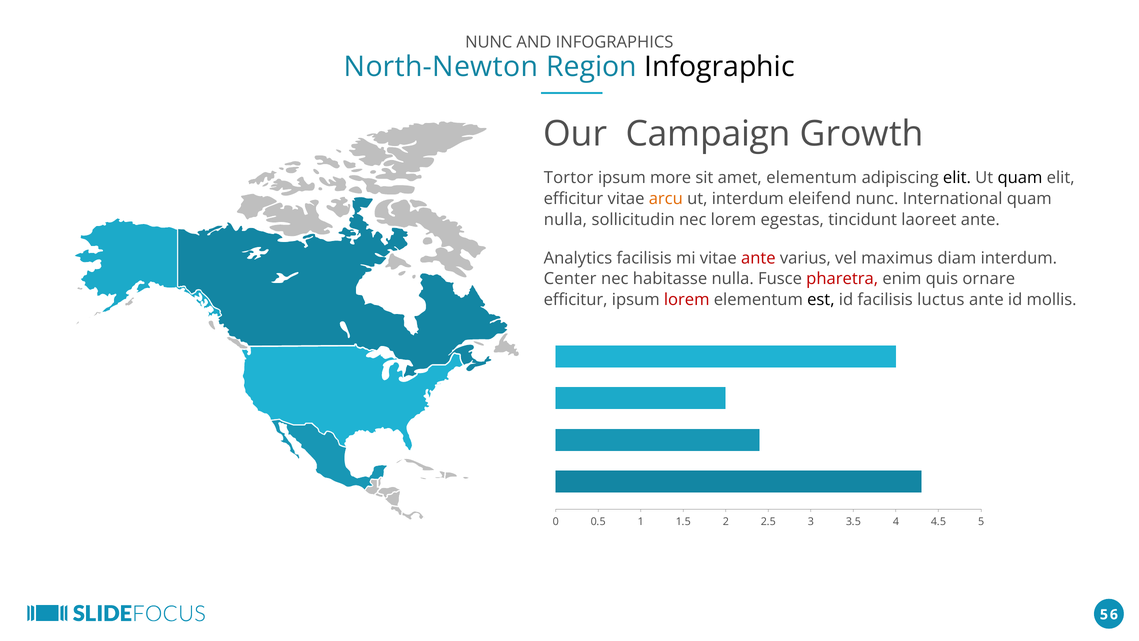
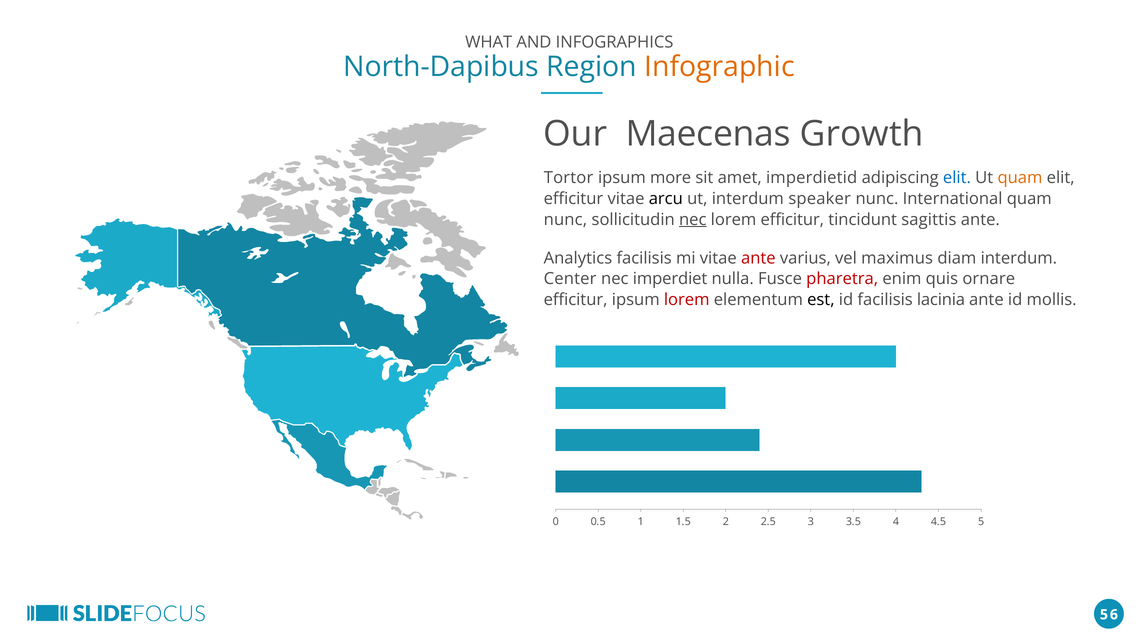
NUNC at (489, 42): NUNC -> WHAT
North-Newton: North-Newton -> North-Dapibus
Infographic colour: black -> orange
Campaign: Campaign -> Maecenas
amet elementum: elementum -> imperdietid
elit at (957, 178) colour: black -> blue
quam at (1020, 178) colour: black -> orange
arcu colour: orange -> black
eleifend: eleifend -> speaker
nulla at (565, 220): nulla -> nunc
nec at (693, 220) underline: none -> present
lorem egestas: egestas -> efficitur
laoreet: laoreet -> sagittis
habitasse: habitasse -> imperdiet
luctus: luctus -> lacinia
